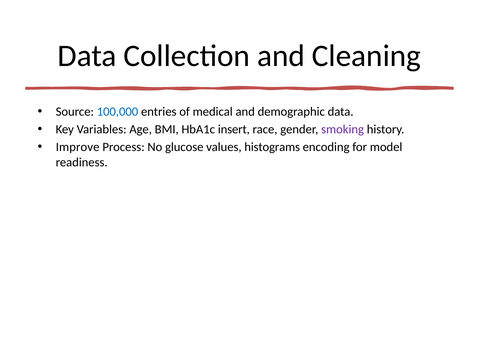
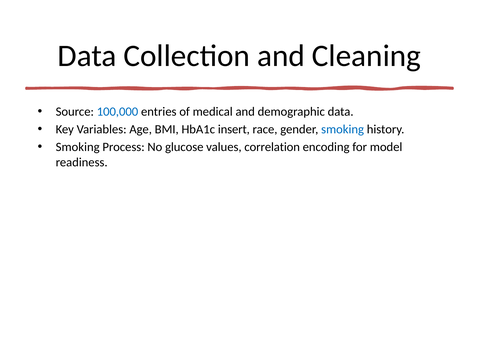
smoking at (343, 130) colour: purple -> blue
Improve at (78, 147): Improve -> Smoking
histograms: histograms -> correlation
